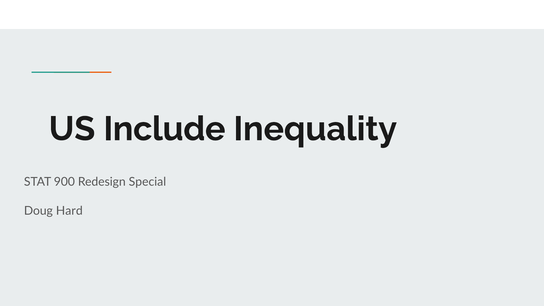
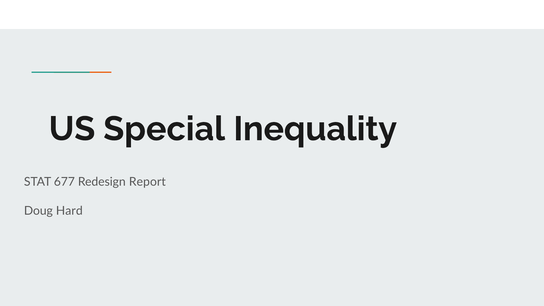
Include: Include -> Special
900: 900 -> 677
Special: Special -> Report
